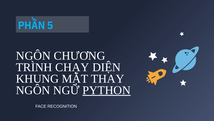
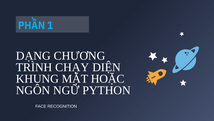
5: 5 -> 1
NGÔN at (33, 56): NGÔN -> DẠNG
THAY: THAY -> HOẶC
PYTHON underline: present -> none
